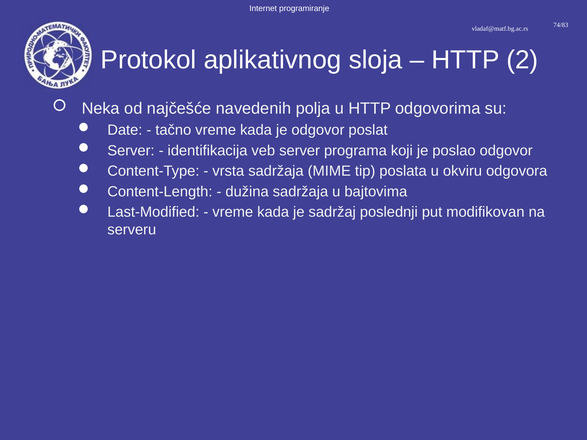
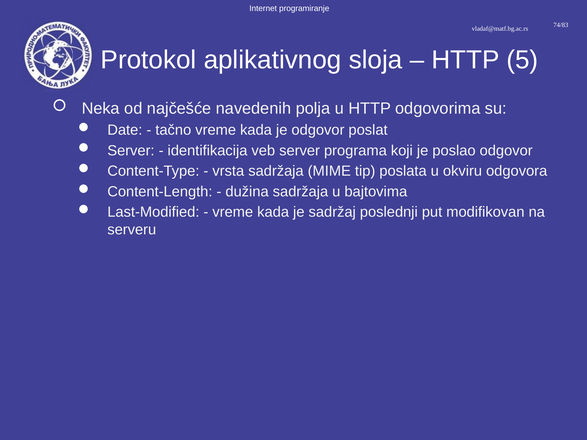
2: 2 -> 5
